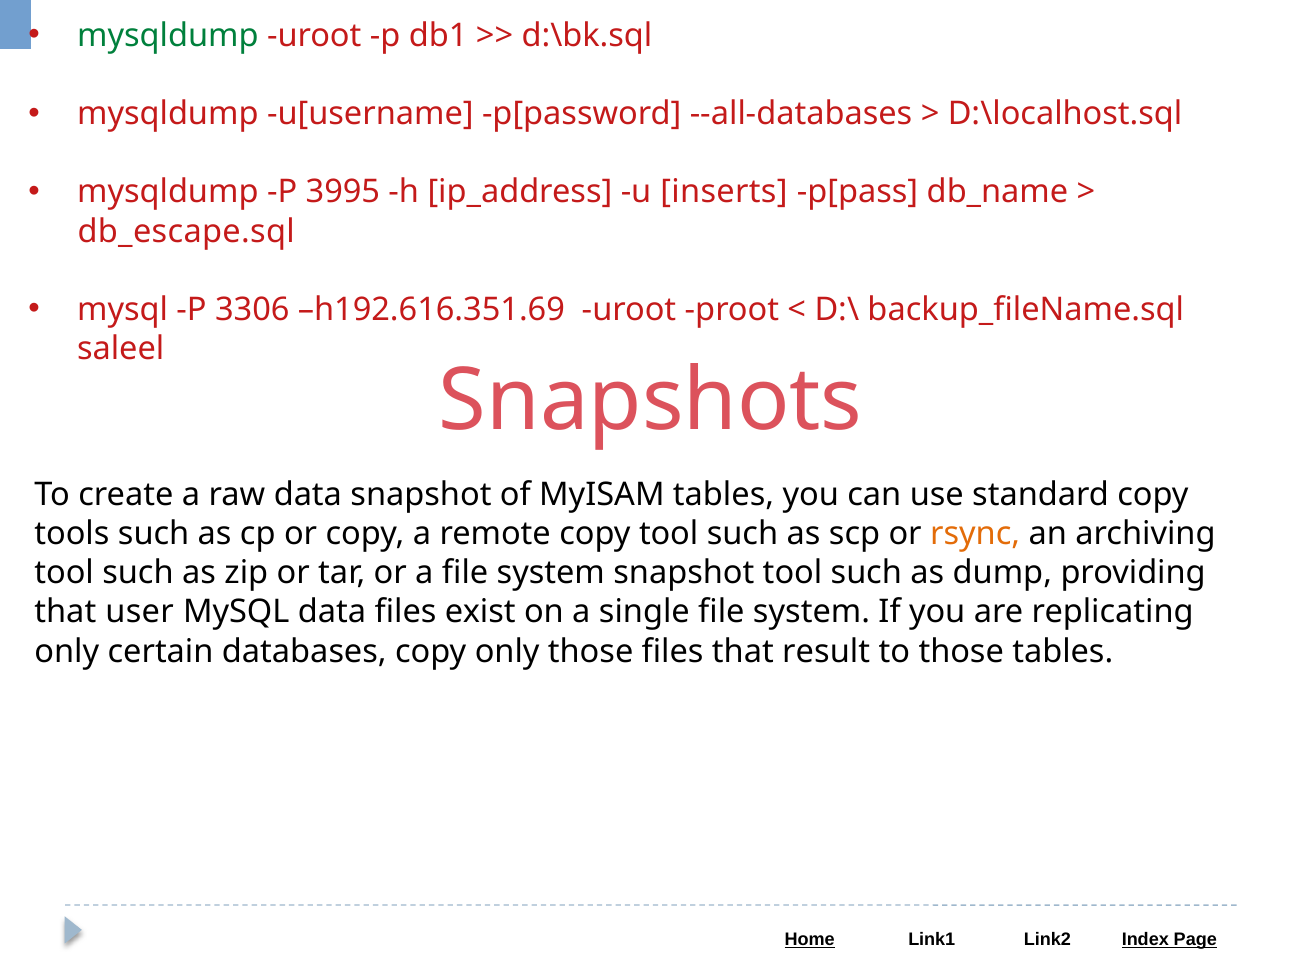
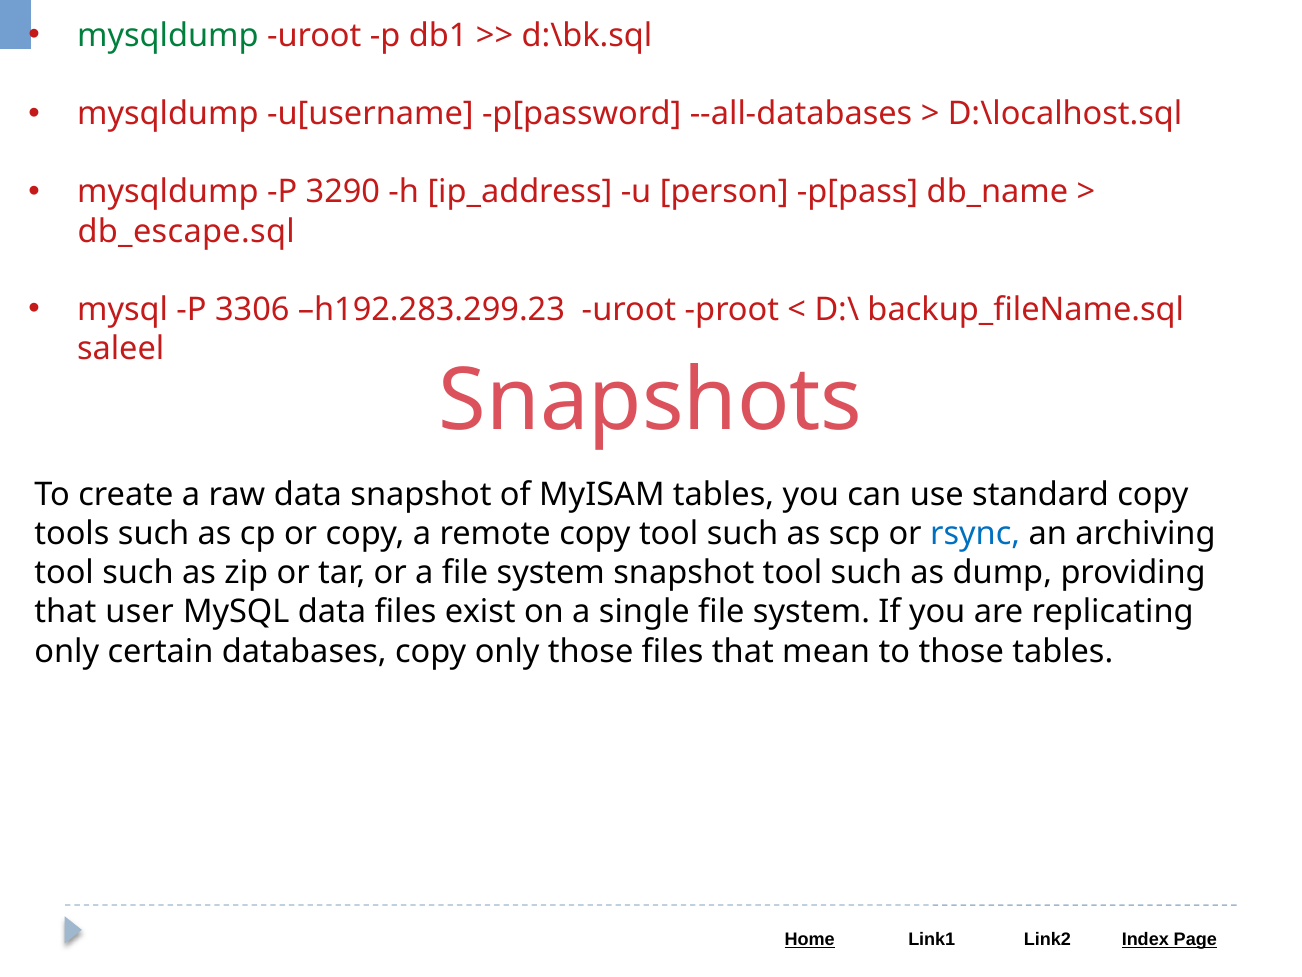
3995: 3995 -> 3290
inserts: inserts -> person
h192.616.351.69: h192.616.351.69 -> h192.283.299.23
rsync colour: orange -> blue
result: result -> mean
